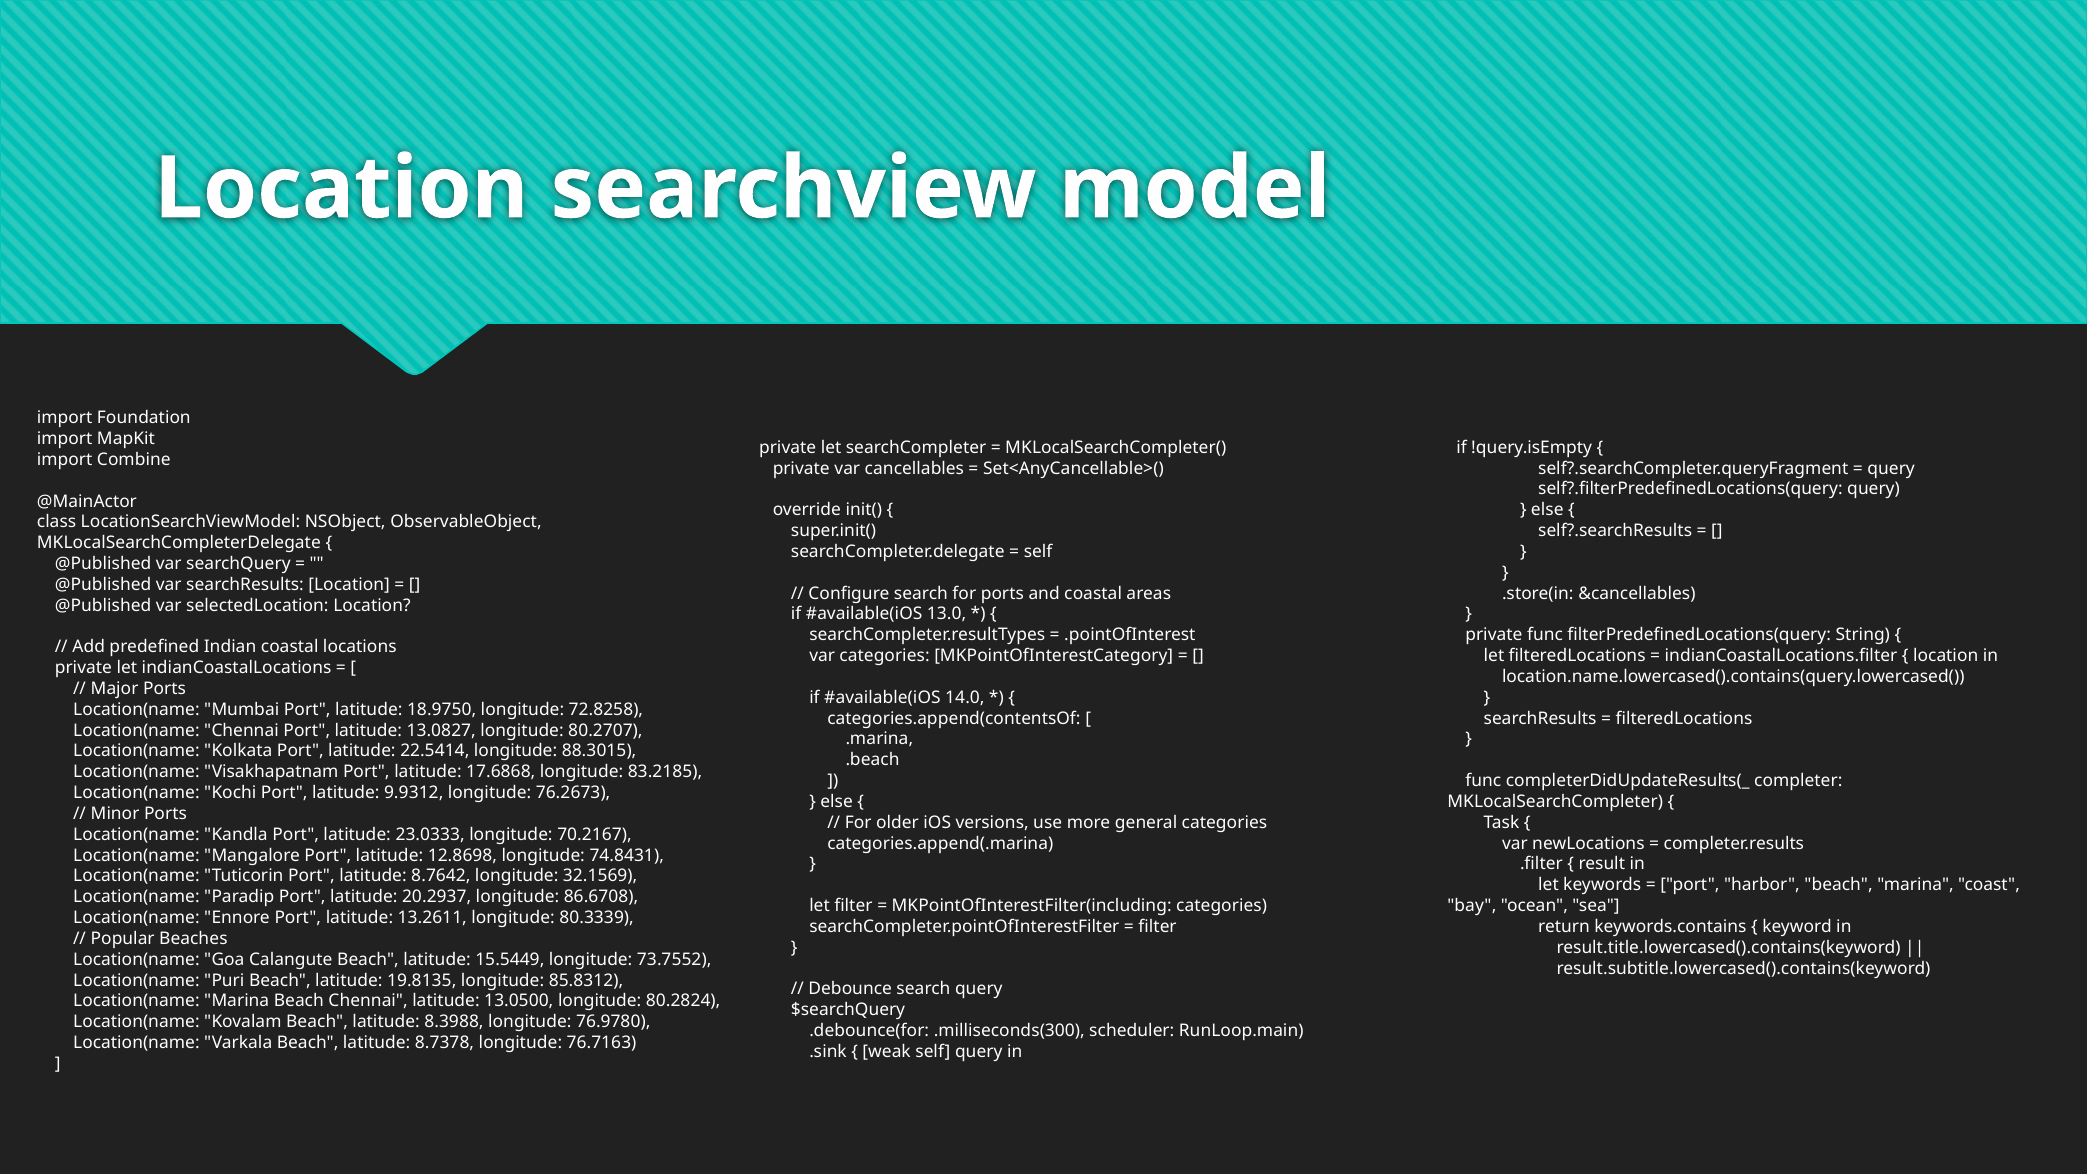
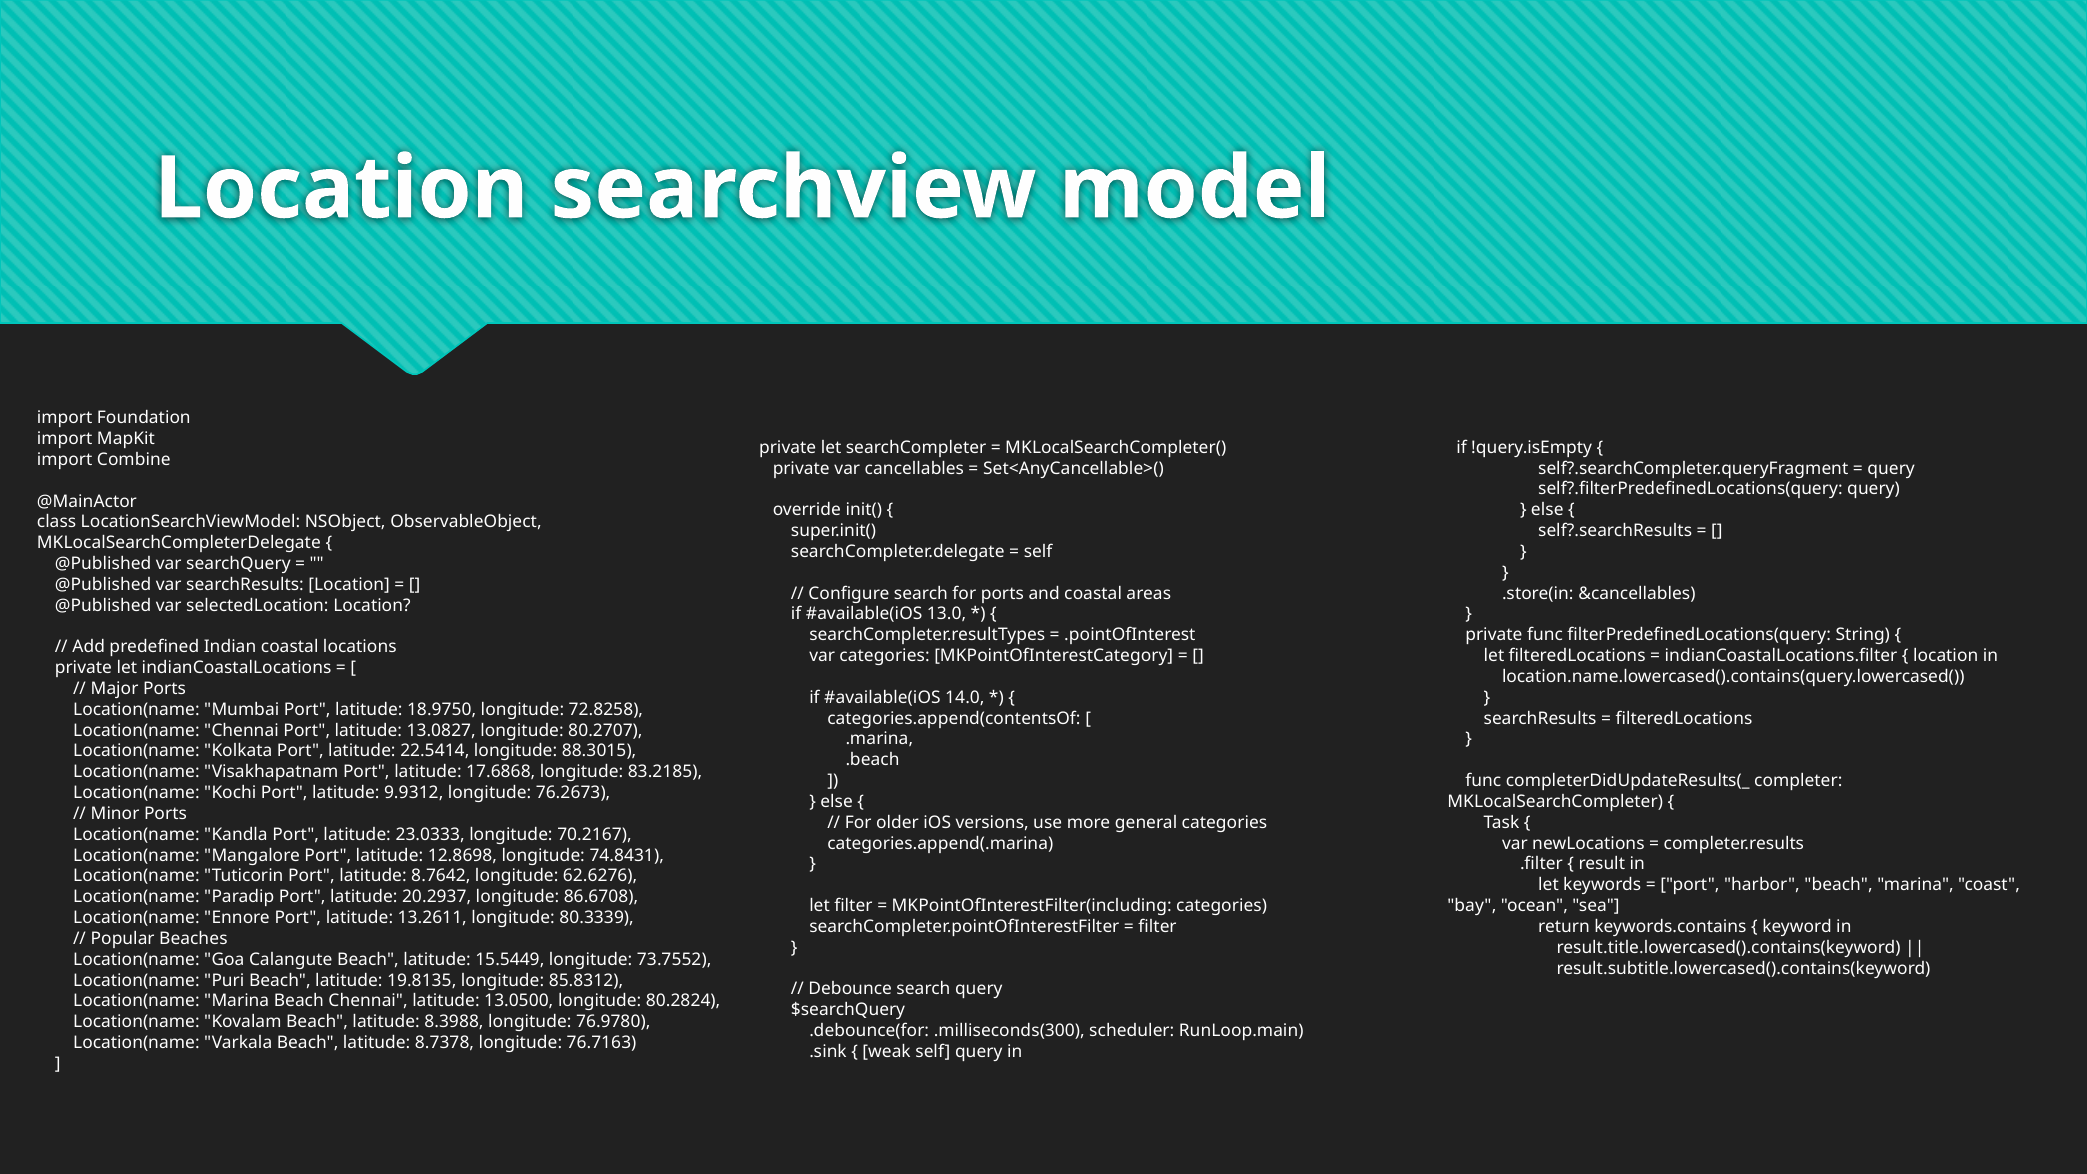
32.1569: 32.1569 -> 62.6276
